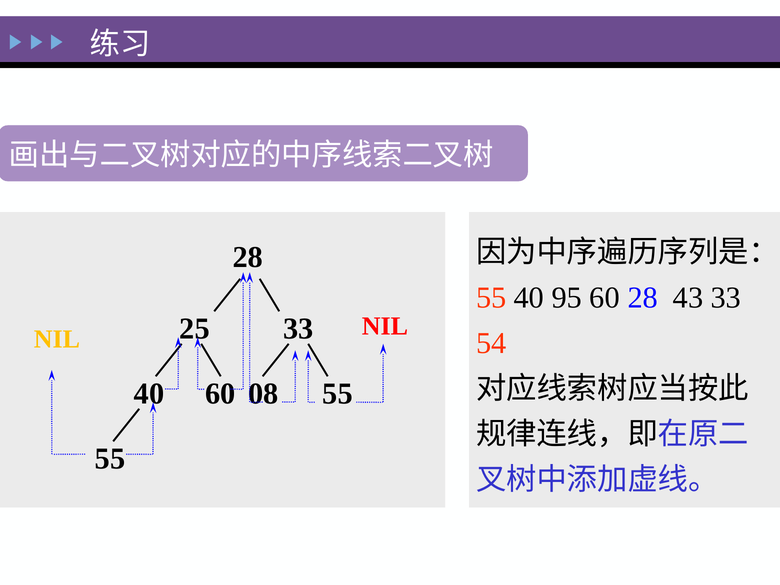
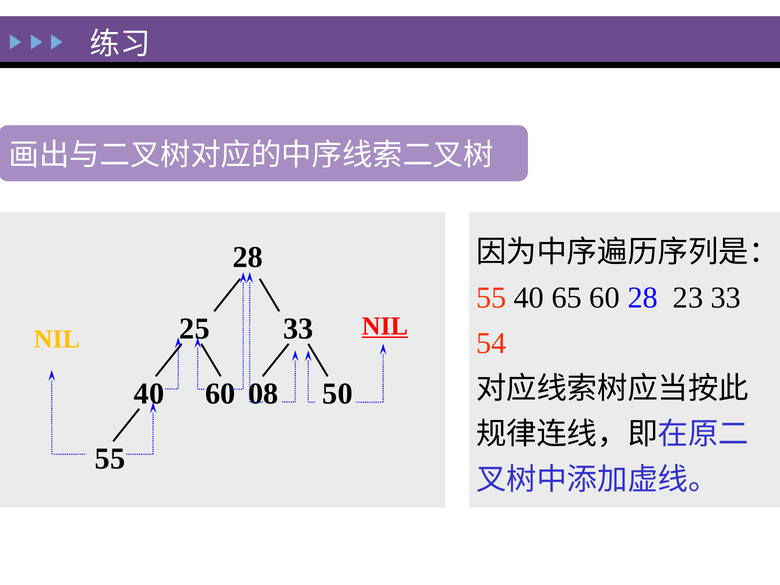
95: 95 -> 65
43: 43 -> 23
NIL at (385, 326) underline: none -> present
08 55: 55 -> 50
